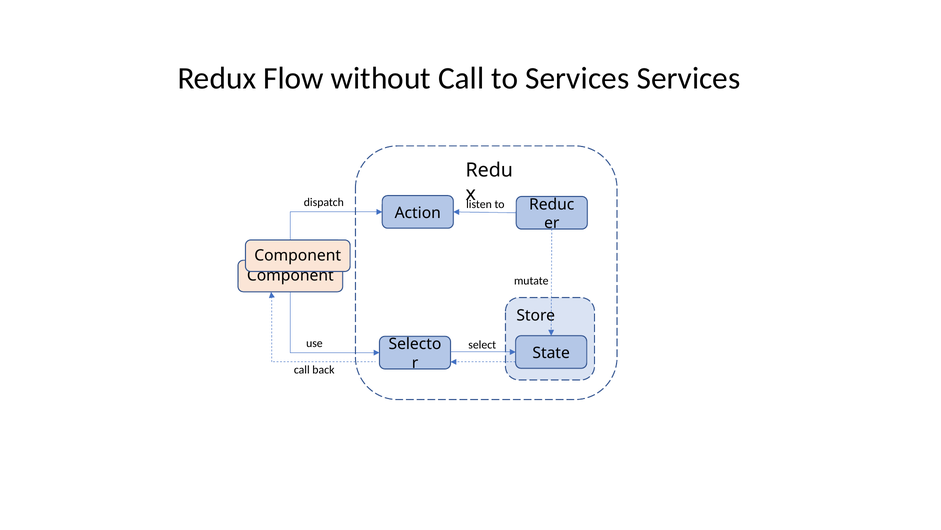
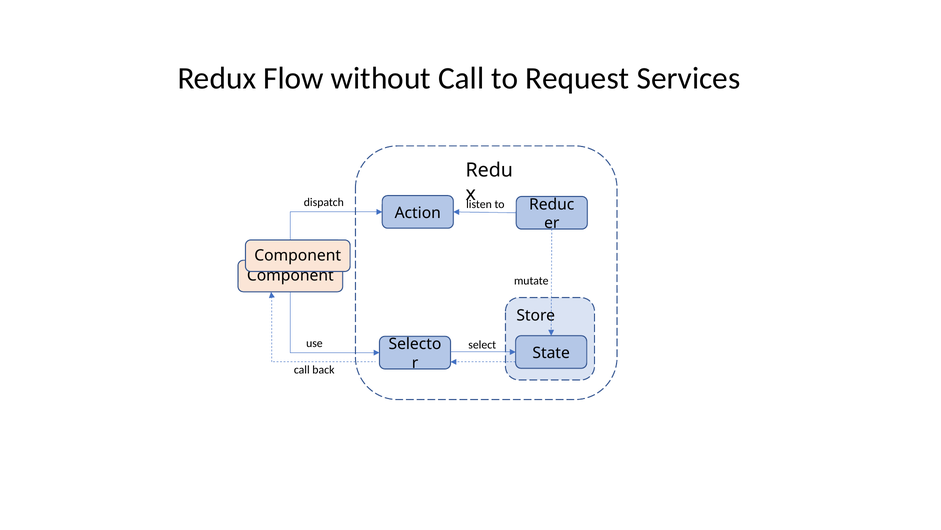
to Services: Services -> Request
